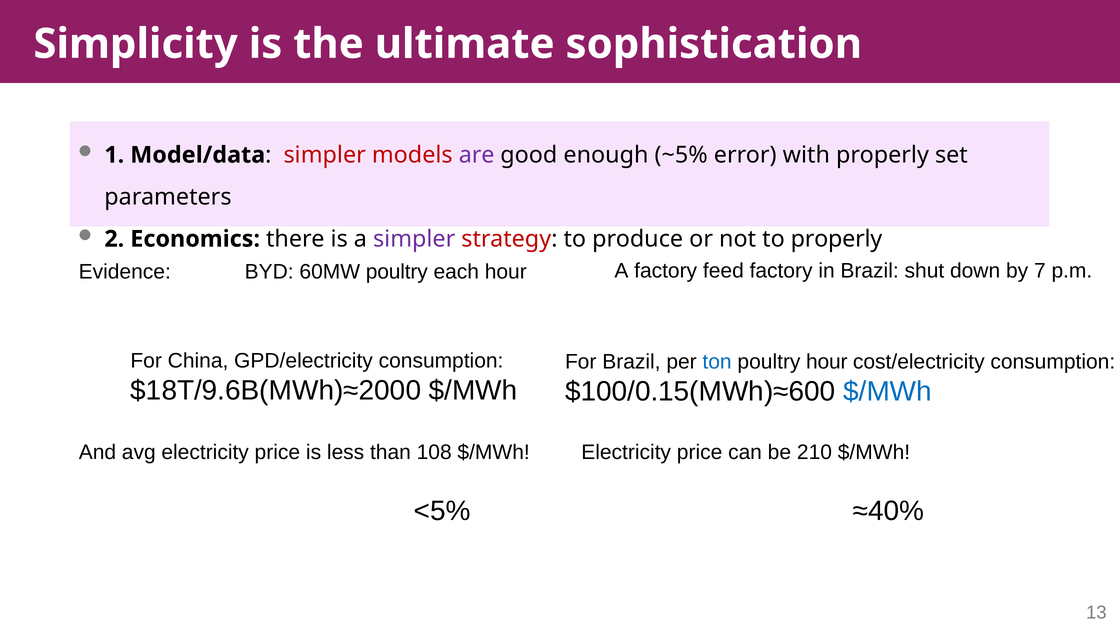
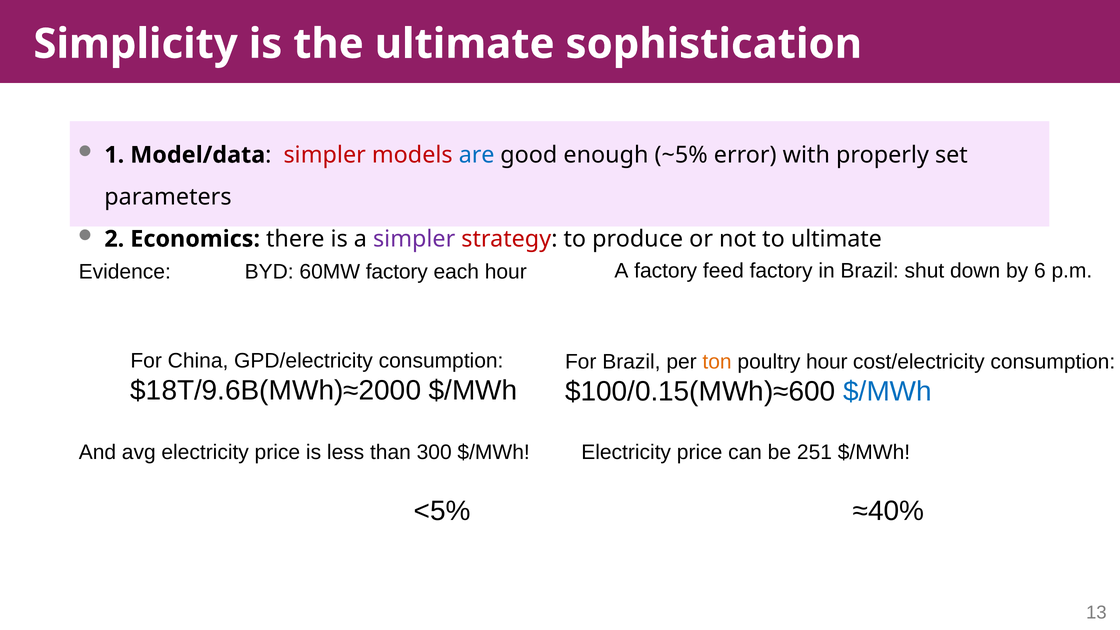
are colour: purple -> blue
to properly: properly -> ultimate
60MW poultry: poultry -> factory
7: 7 -> 6
ton colour: blue -> orange
108: 108 -> 300
210: 210 -> 251
